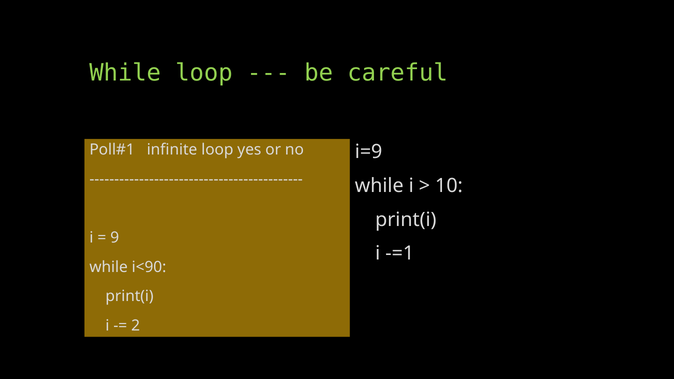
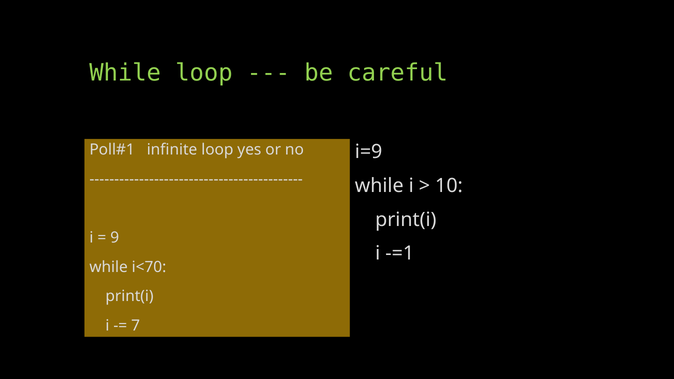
i<90: i<90 -> i<70
2: 2 -> 7
